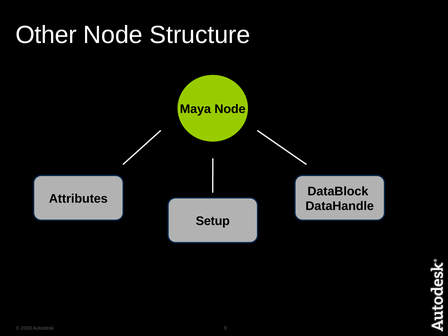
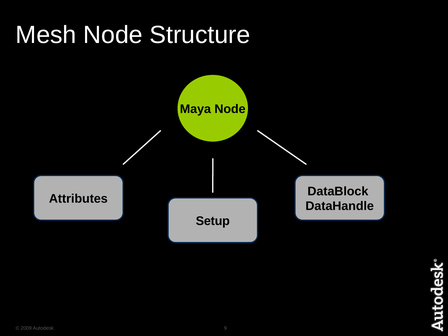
Other: Other -> Mesh
